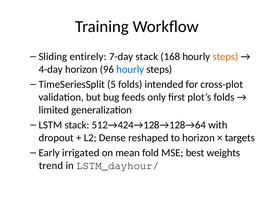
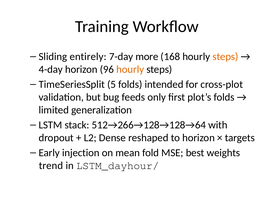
7-day stack: stack -> more
hourly at (130, 69) colour: blue -> orange
512→424→128→128→64: 512→424→128→128→64 -> 512→266→128→128→64
irrigated: irrigated -> injection
